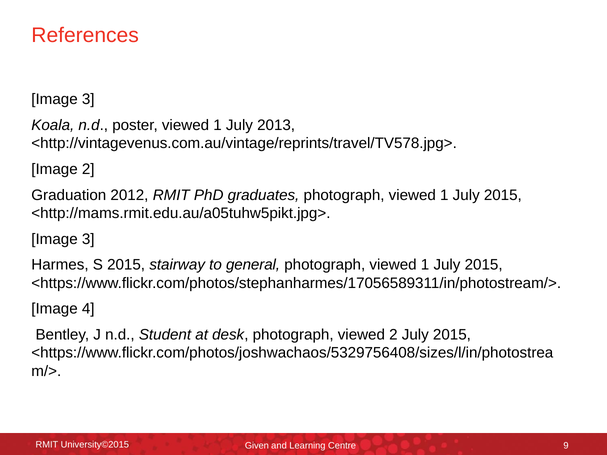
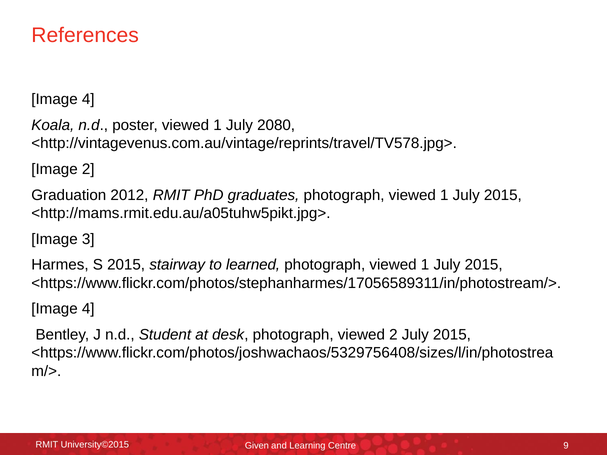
3 at (88, 100): 3 -> 4
2013: 2013 -> 2080
general: general -> learned
